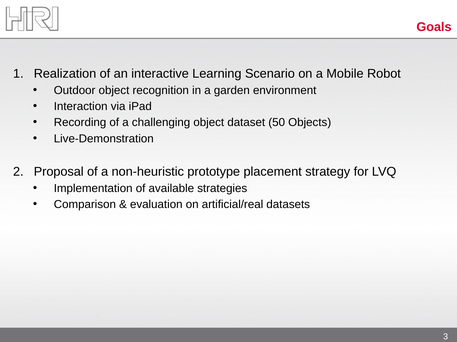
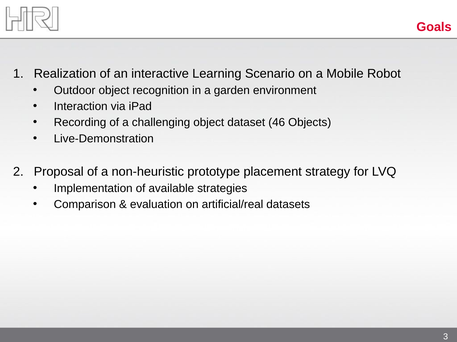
50: 50 -> 46
